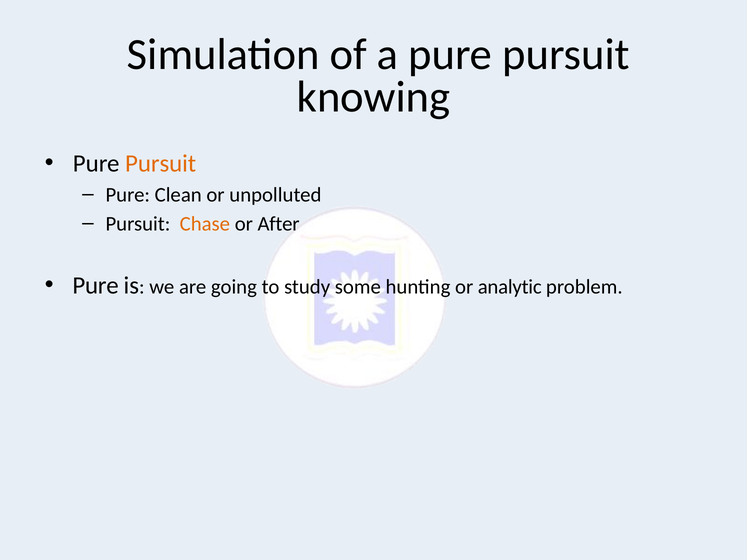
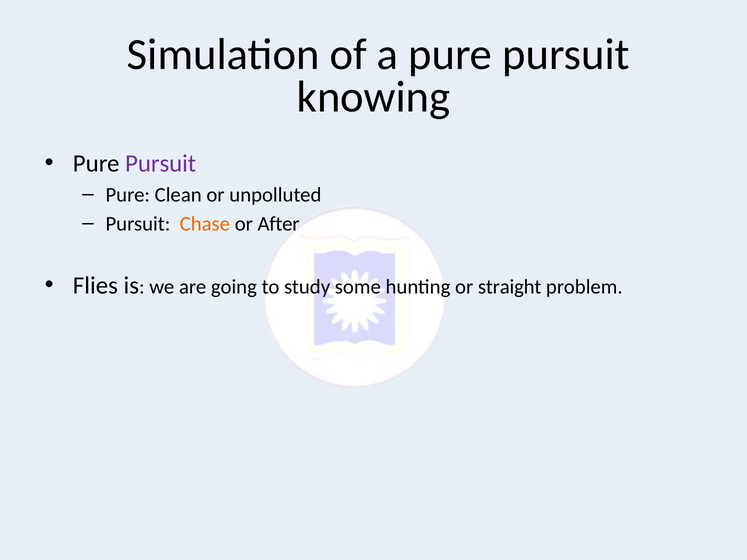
Pursuit at (161, 164) colour: orange -> purple
Pure at (96, 286): Pure -> Flies
analytic: analytic -> straight
